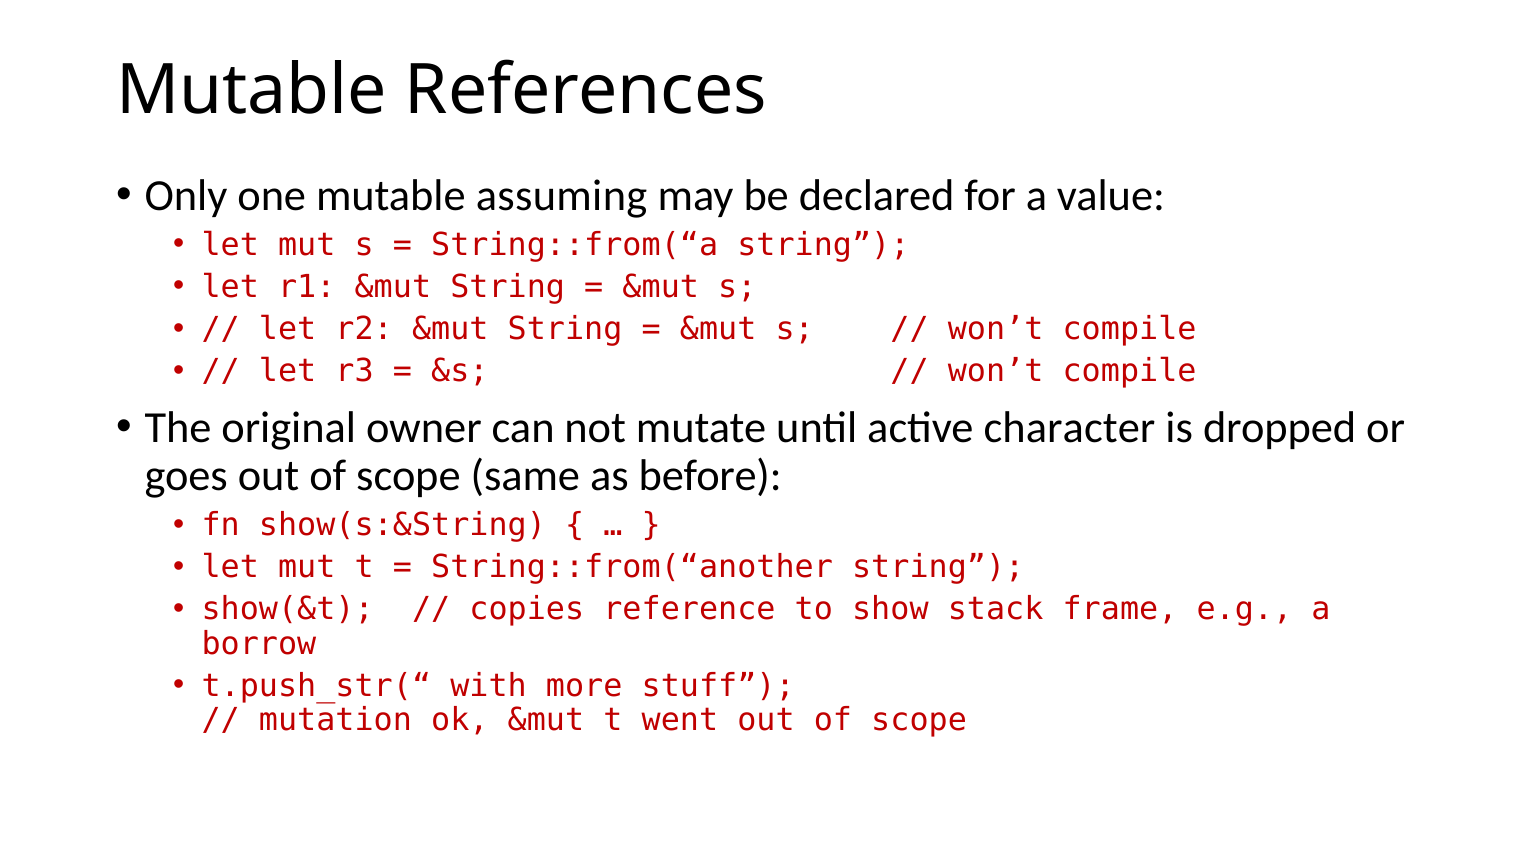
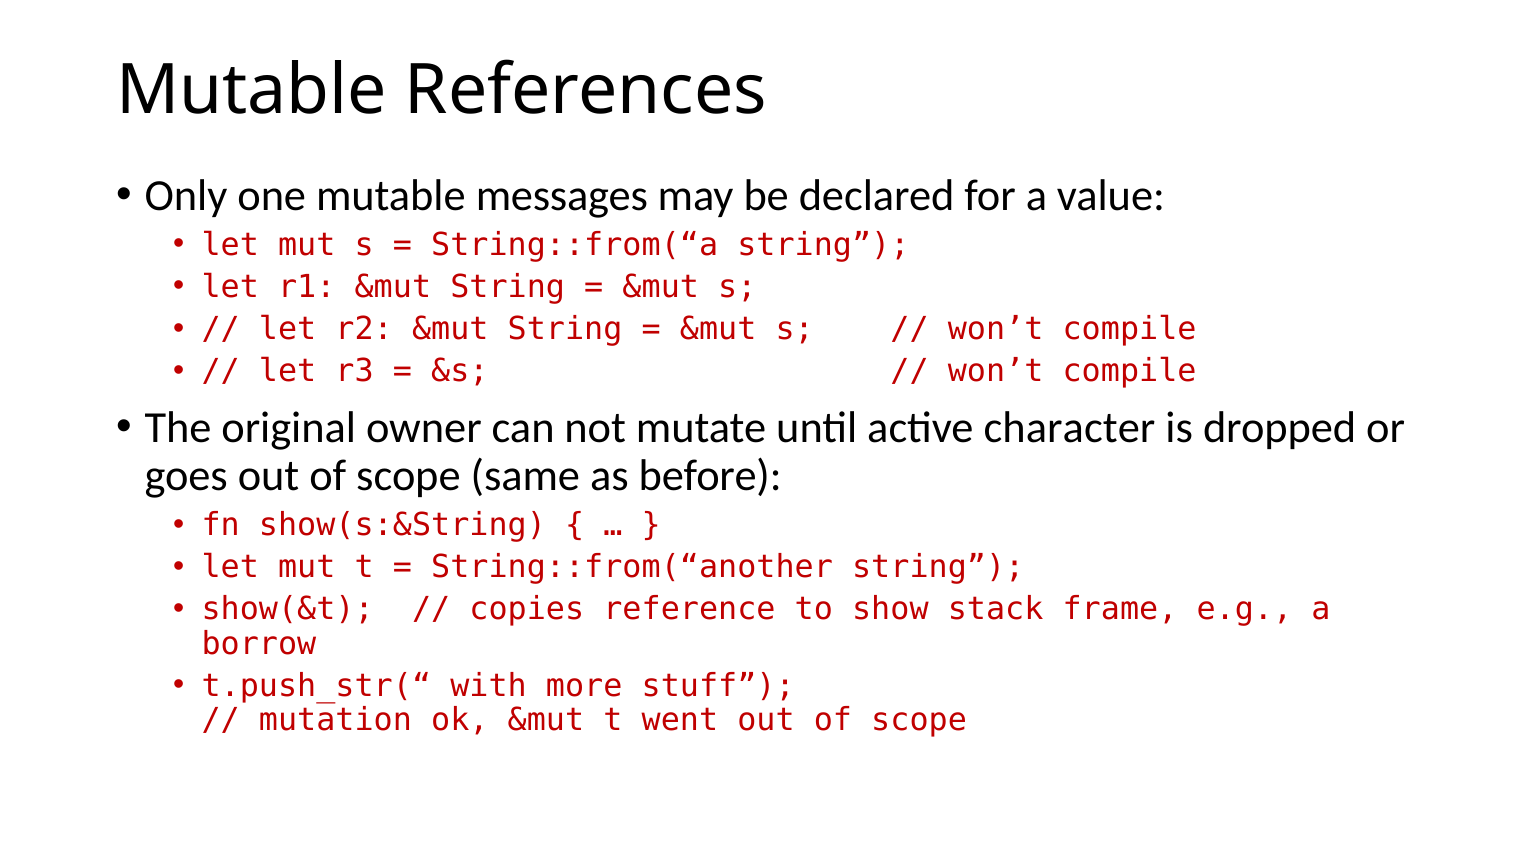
assuming: assuming -> messages
